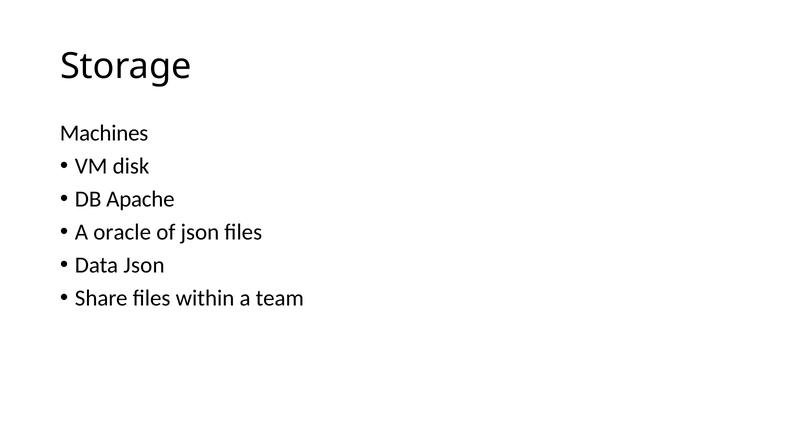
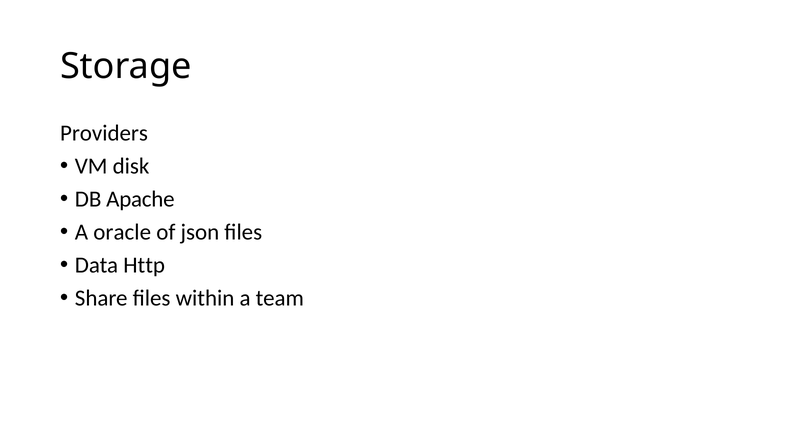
Machines: Machines -> Providers
Data Json: Json -> Http
